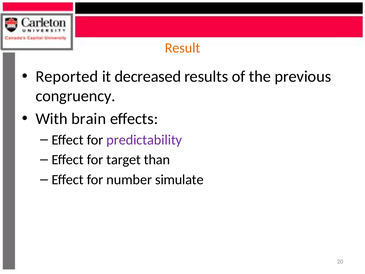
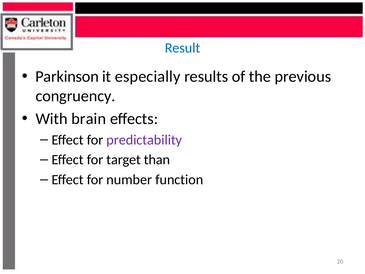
Result colour: orange -> blue
Reported: Reported -> Parkinson
decreased: decreased -> especially
simulate: simulate -> function
